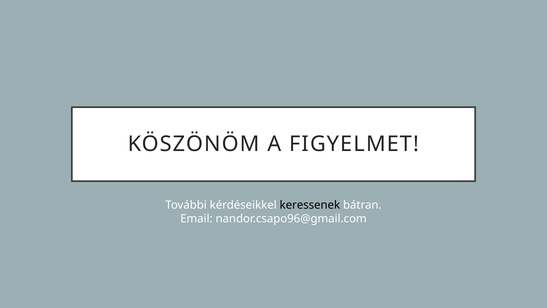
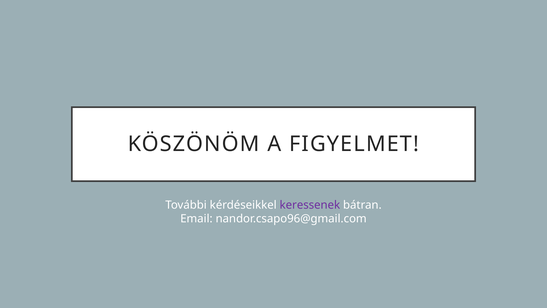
keressenek colour: black -> purple
